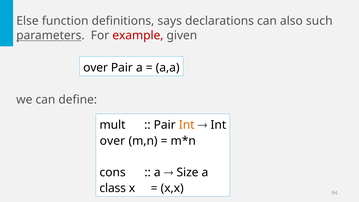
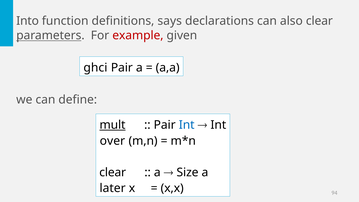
Else: Else -> Into
also such: such -> clear
over at (96, 68): over -> ghci
mult underline: none -> present
Int at (187, 125) colour: orange -> blue
cons at (113, 172): cons -> clear
class: class -> later
